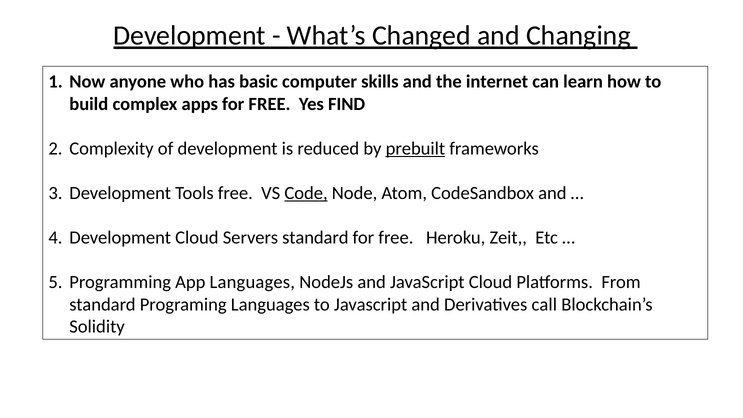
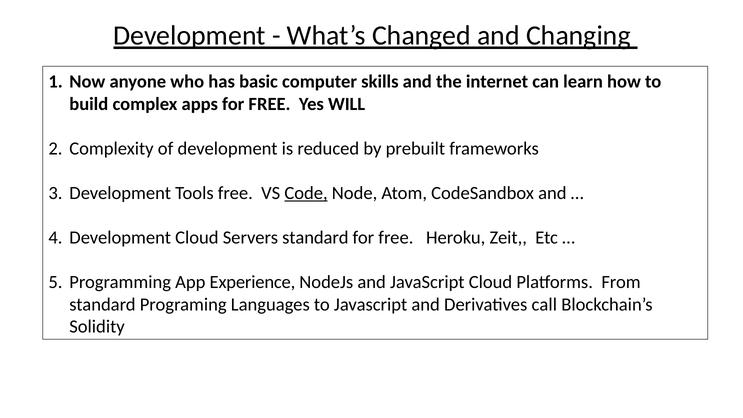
FIND: FIND -> WILL
prebuilt underline: present -> none
App Languages: Languages -> Experience
